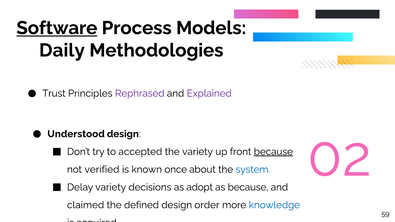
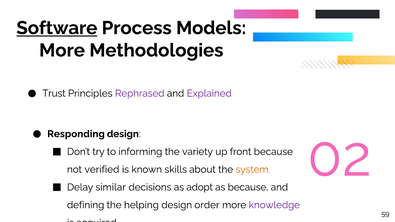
Daily at (62, 50): Daily -> More
Understood: Understood -> Responding
accepted: accepted -> informing
because at (273, 152) underline: present -> none
once: once -> skills
system colour: blue -> orange
Delay variety: variety -> similar
claimed: claimed -> defining
defined: defined -> helping
knowledge colour: blue -> purple
